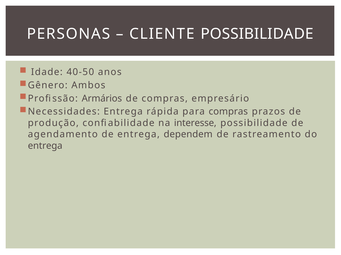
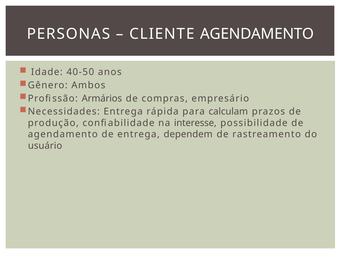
CLIENTE POSSIBILIDADE: POSSIBILIDADE -> AGENDAMENTO
para compras: compras -> calculam
entrega at (45, 146): entrega -> usuário
